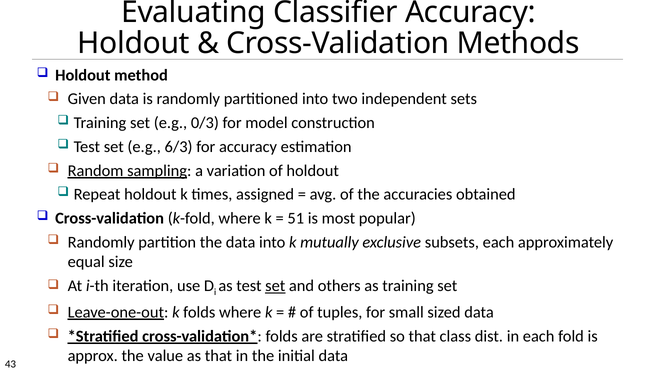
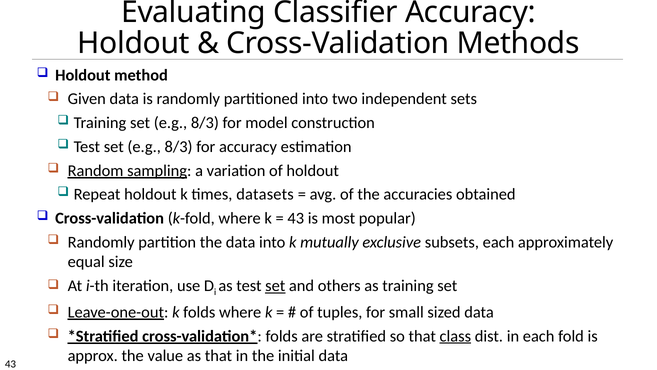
Training set e.g 0/3: 0/3 -> 8/3
Test set e.g 6/3: 6/3 -> 8/3
assigned: assigned -> datasets
51 at (296, 218): 51 -> 43
class underline: none -> present
